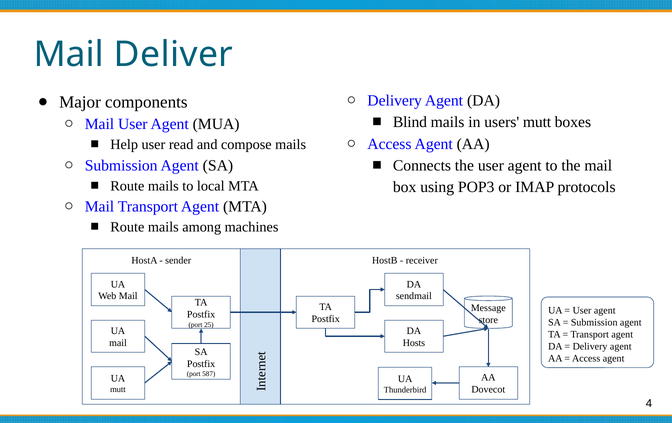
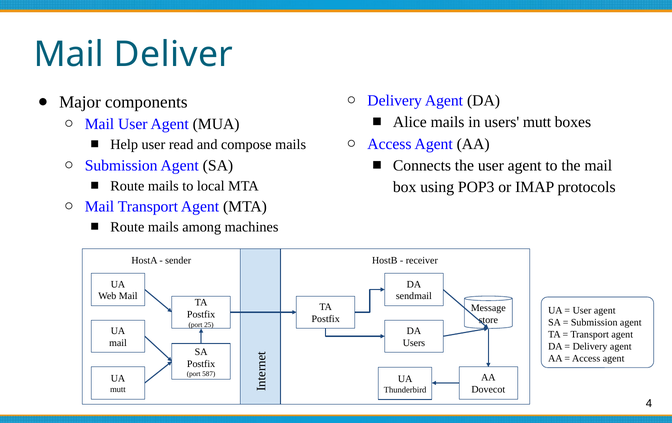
Blind: Blind -> Alice
Hosts at (414, 343): Hosts -> Users
